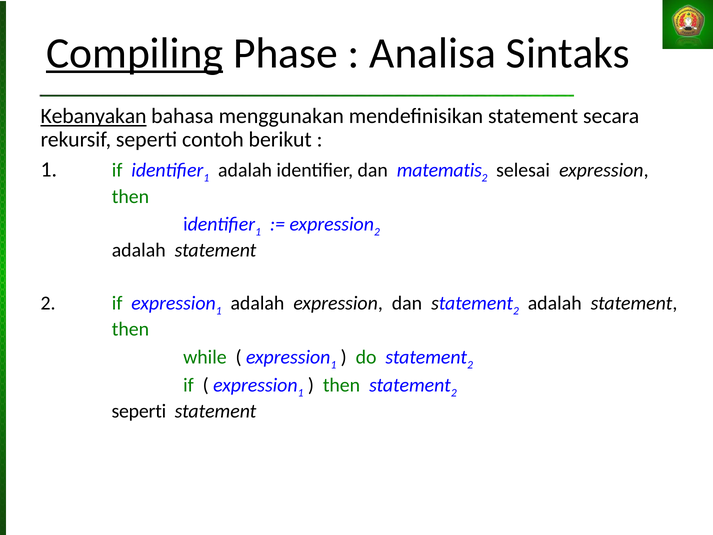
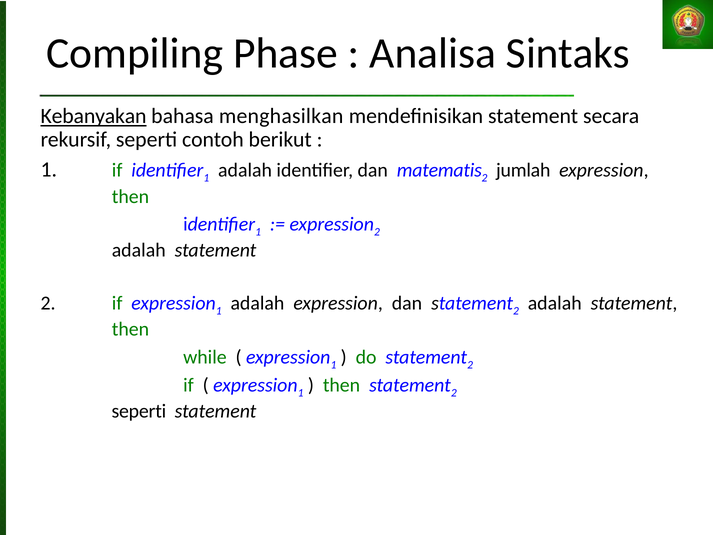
Compiling underline: present -> none
menggunakan: menggunakan -> menghasilkan
selesai: selesai -> jumlah
